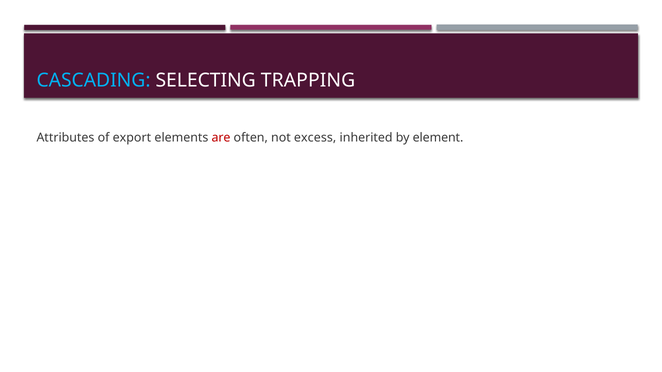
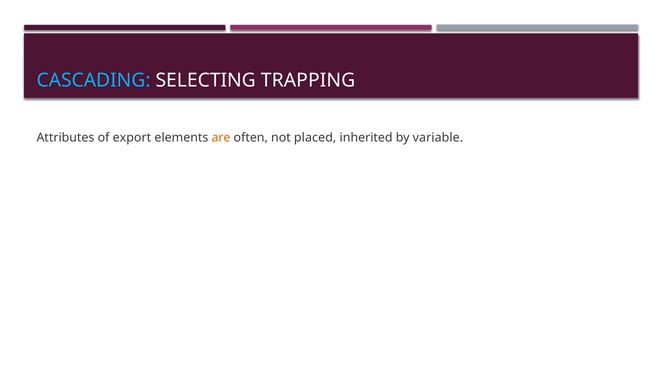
are colour: red -> orange
excess: excess -> placed
element: element -> variable
